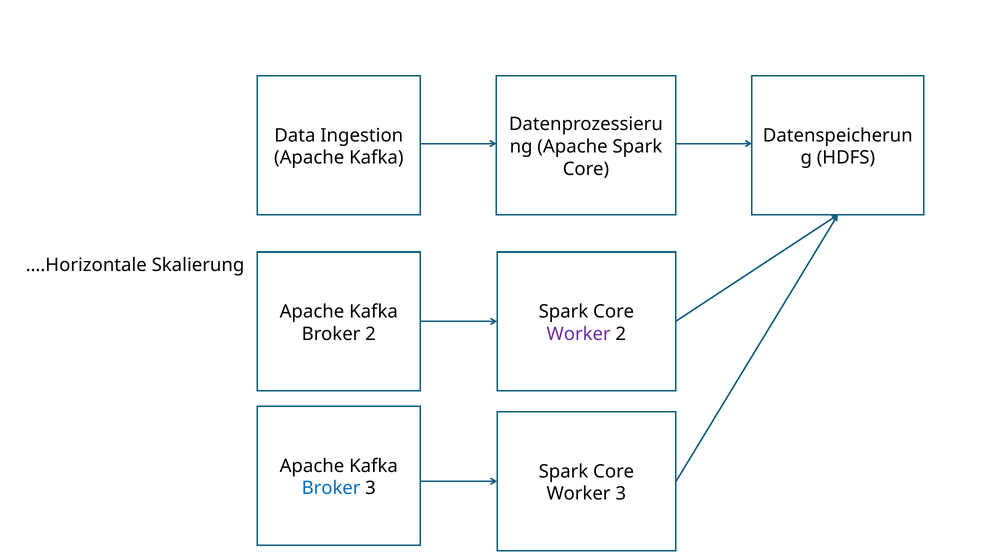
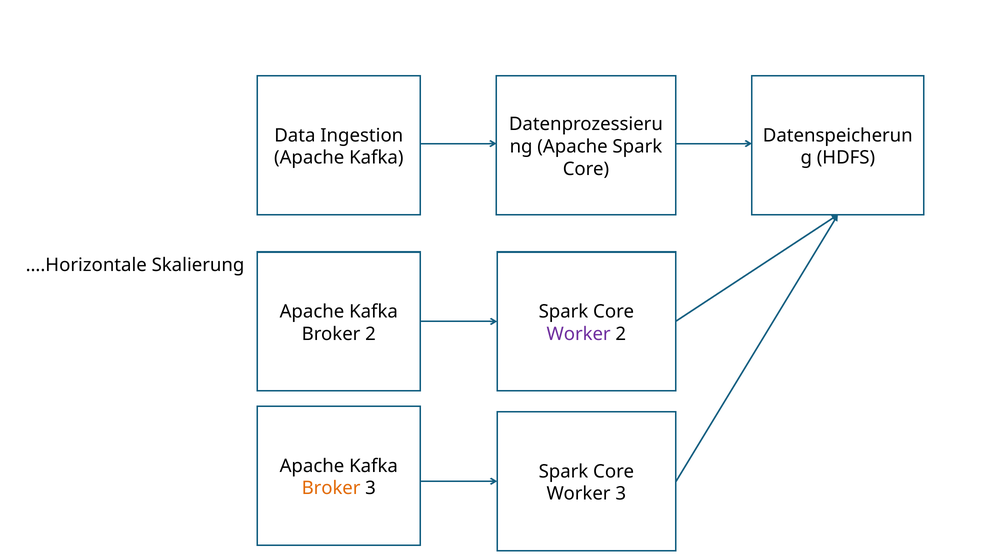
Broker at (331, 489) colour: blue -> orange
